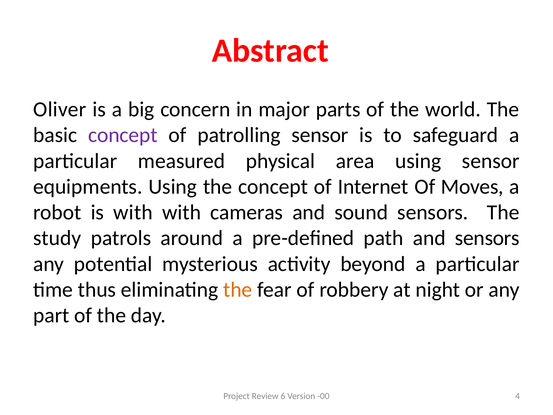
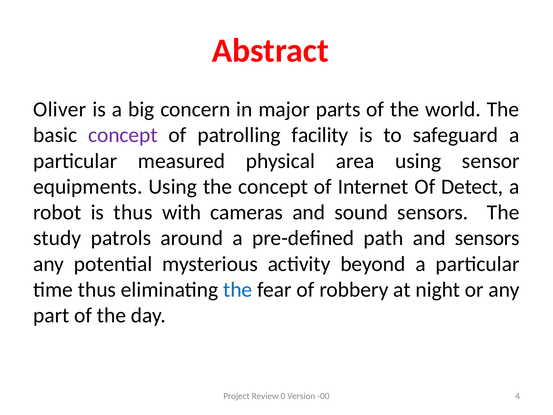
patrolling sensor: sensor -> facility
Moves: Moves -> Detect
is with: with -> thus
the at (238, 290) colour: orange -> blue
6: 6 -> 0
